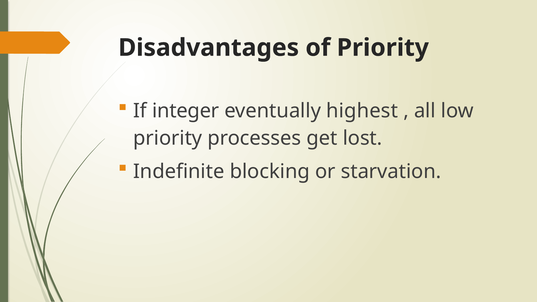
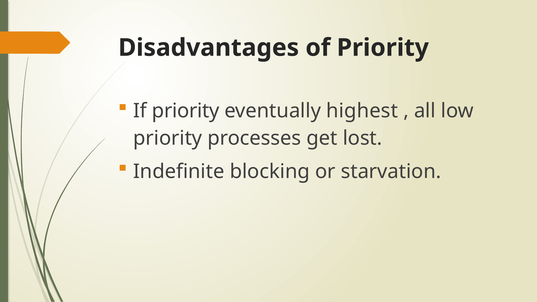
If integer: integer -> priority
